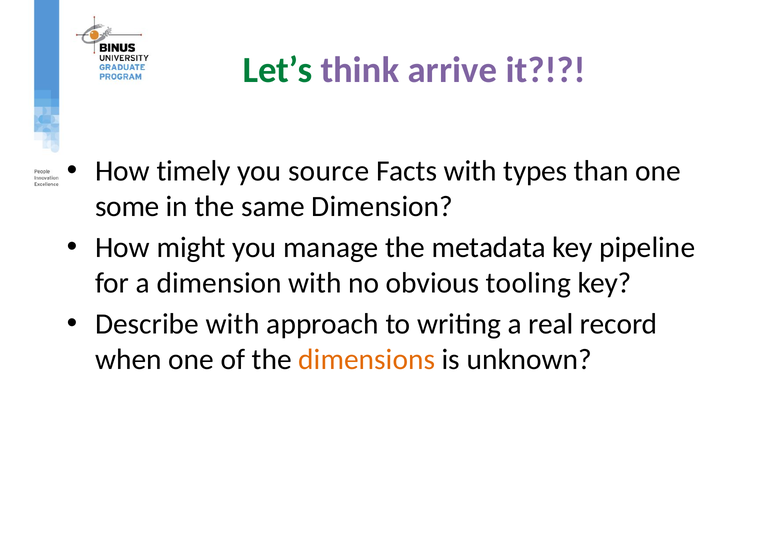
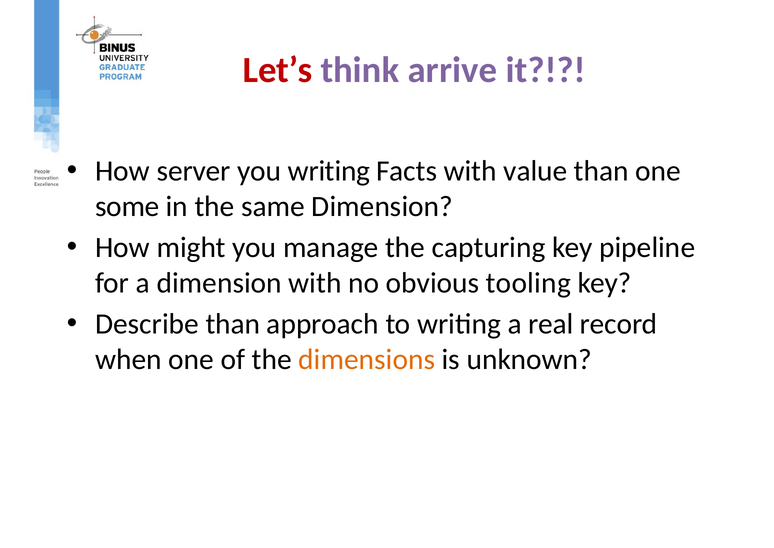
Let’s colour: green -> red
timely: timely -> server
you source: source -> writing
types: types -> value
metadata: metadata -> capturing
Describe with: with -> than
